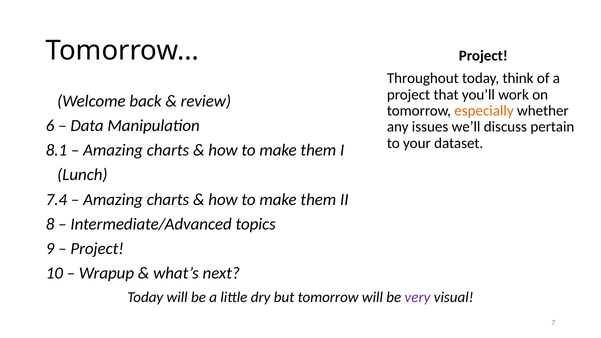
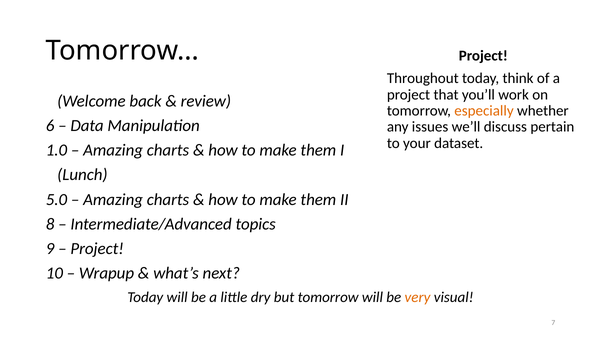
8.1: 8.1 -> 1.0
7.4: 7.4 -> 5.0
very colour: purple -> orange
